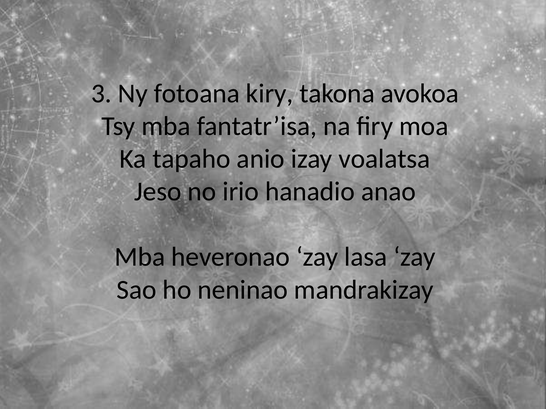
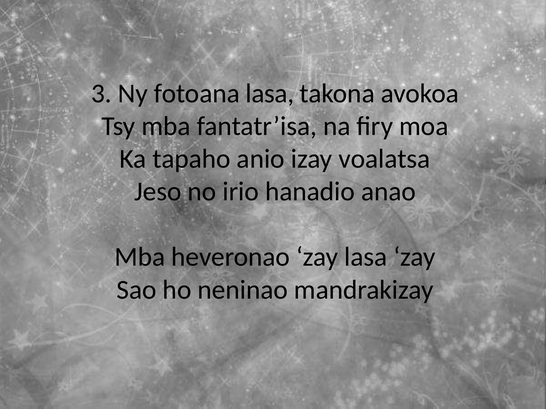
fotoana kiry: kiry -> lasa
